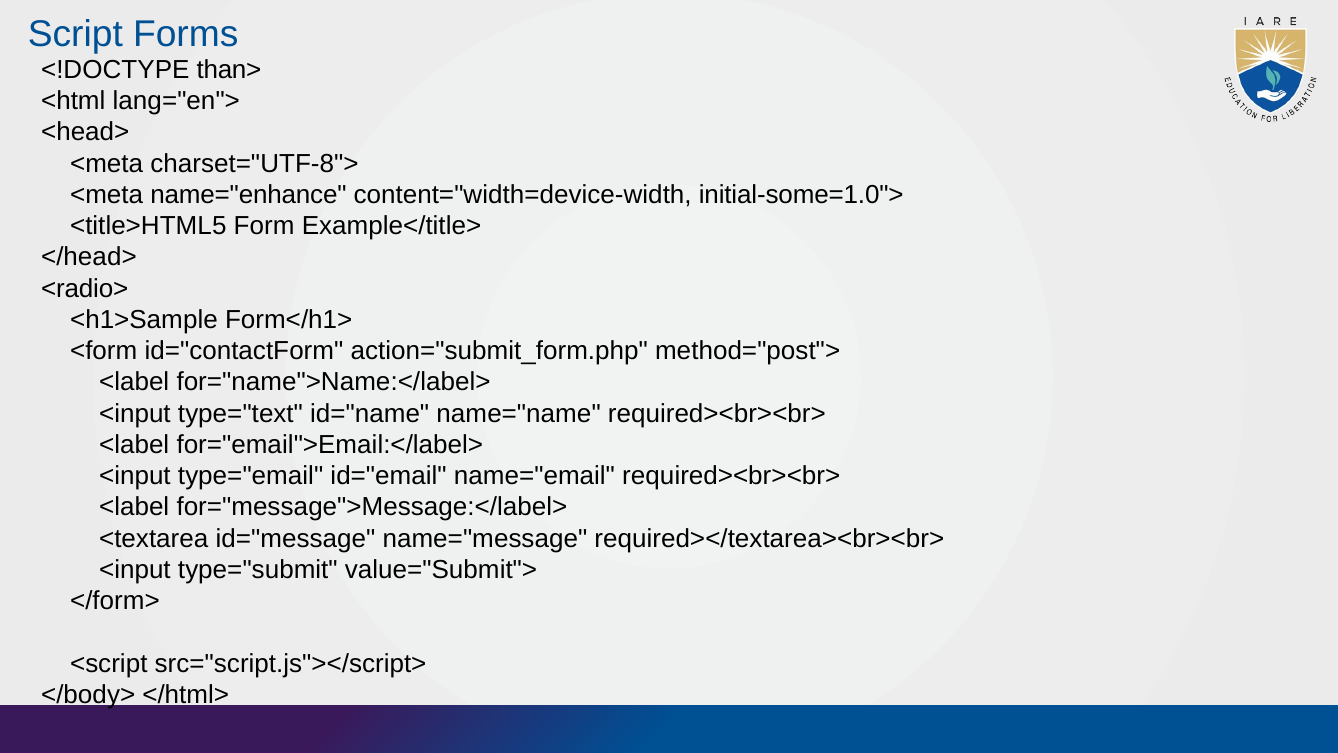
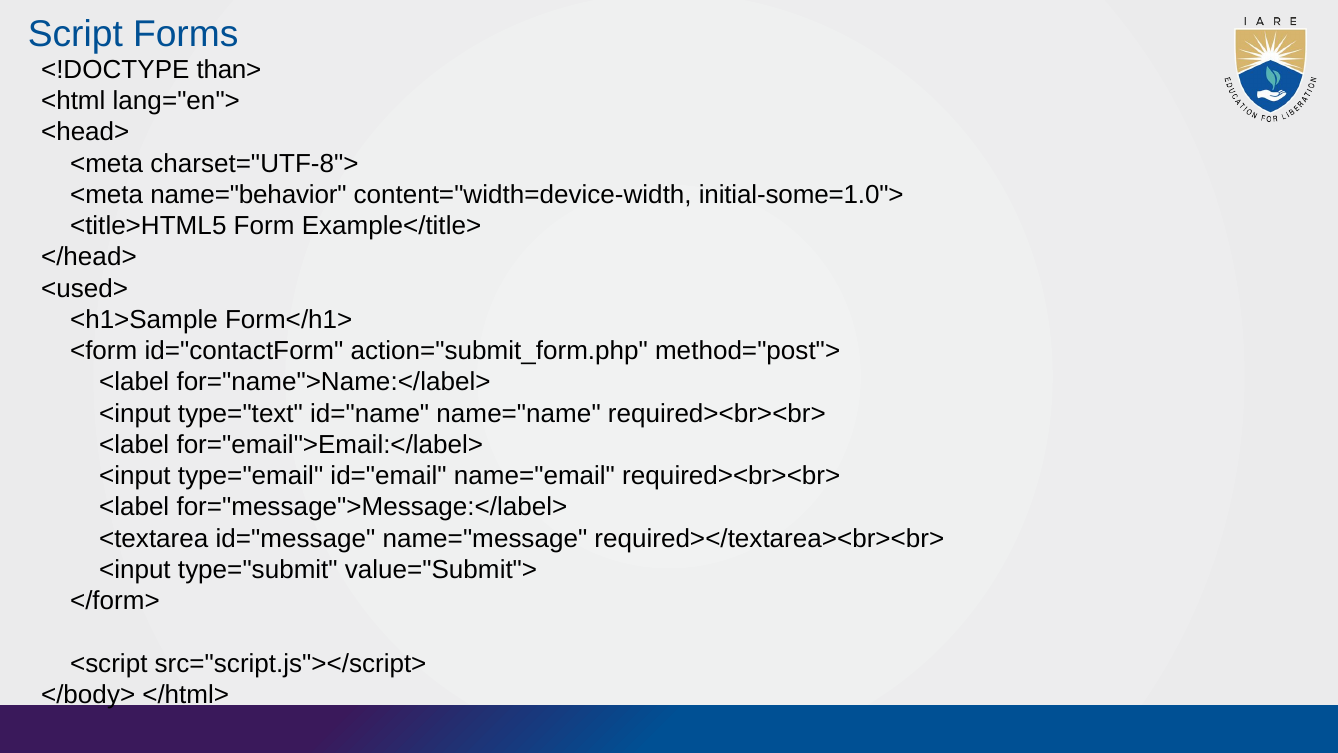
name="enhance: name="enhance -> name="behavior
<radio>: <radio> -> <used>
